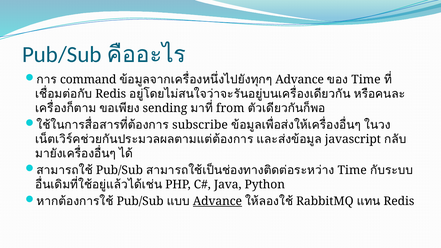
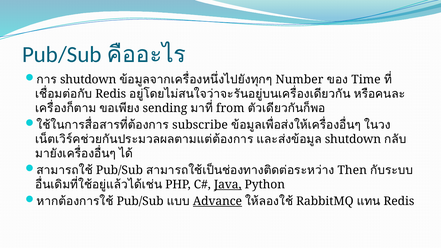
command at (88, 80): command -> shutdown
Advance at (300, 80): Advance -> Number
javascript at (353, 139): javascript -> shutdown
Time at (352, 170): Time -> Then
Java underline: none -> present
